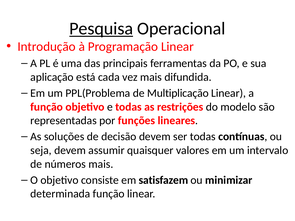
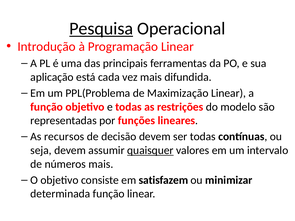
Multiplicação: Multiplicação -> Maximização
soluções: soluções -> recursos
quaisquer underline: none -> present
